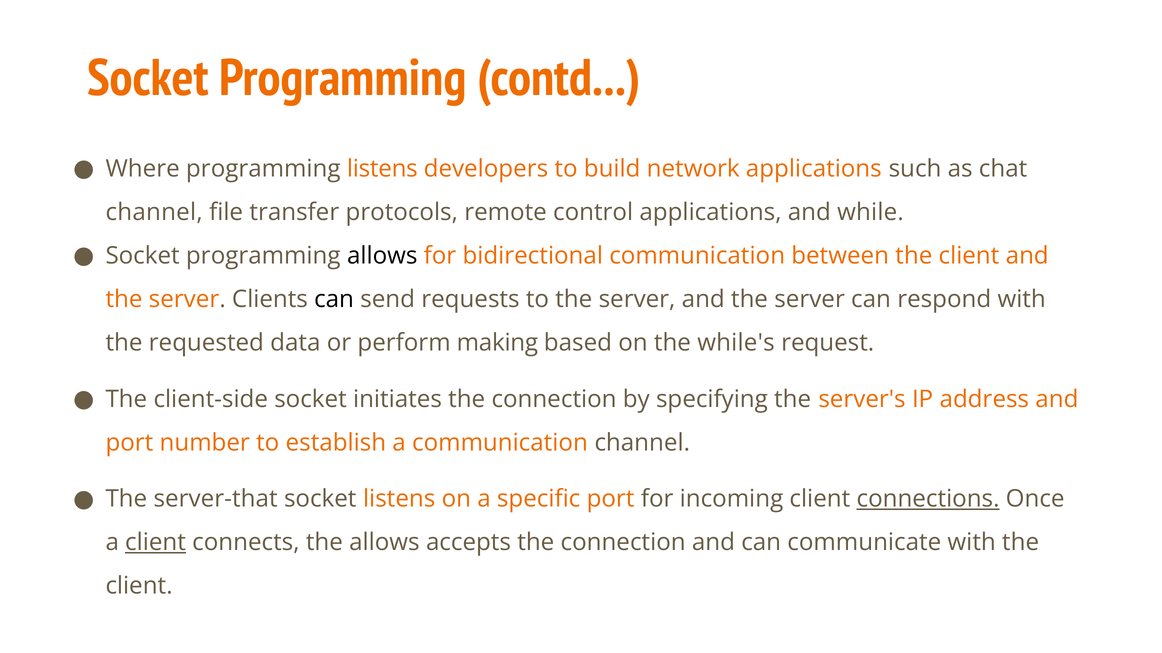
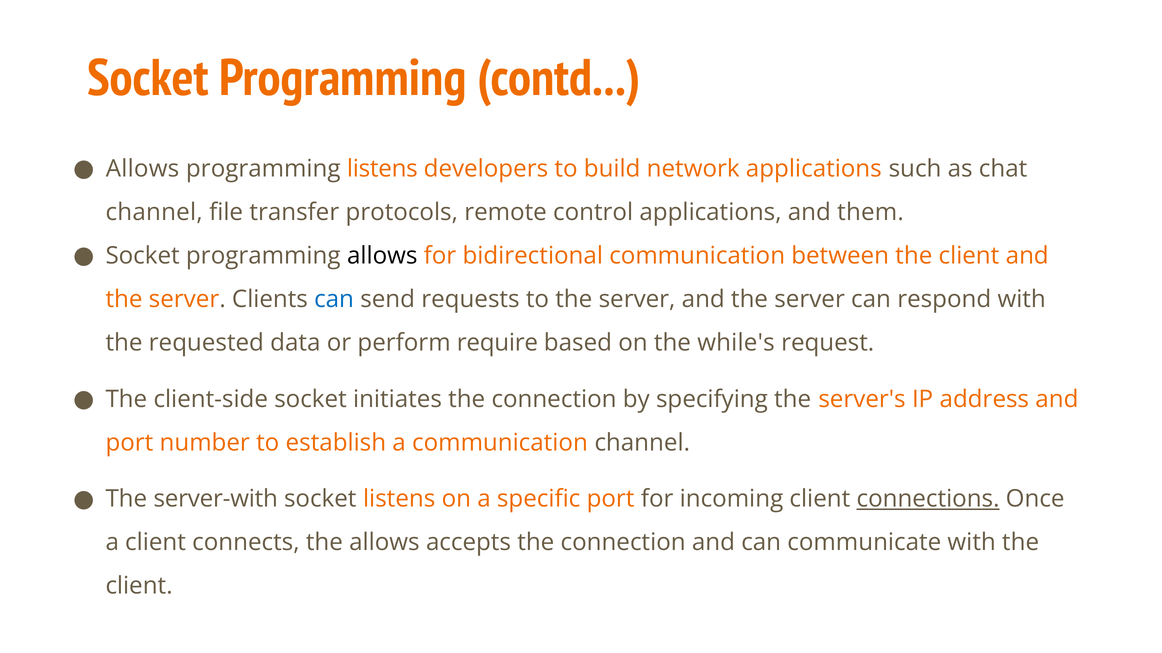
Where at (143, 169): Where -> Allows
while: while -> them
can at (334, 299) colour: black -> blue
making: making -> require
server-that: server-that -> server-with
client at (156, 543) underline: present -> none
